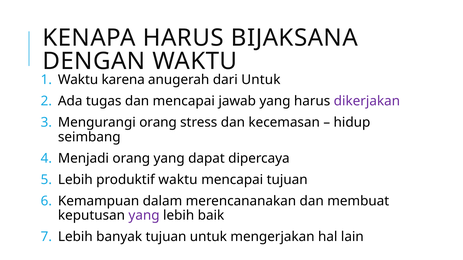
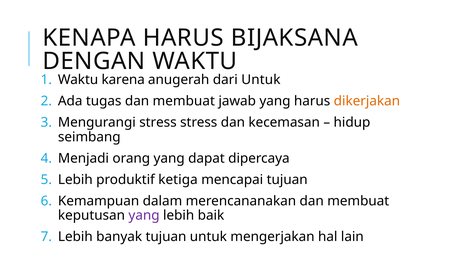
tugas dan mencapai: mencapai -> membuat
dikerjakan colour: purple -> orange
Mengurangi orang: orang -> stress
produktif waktu: waktu -> ketiga
